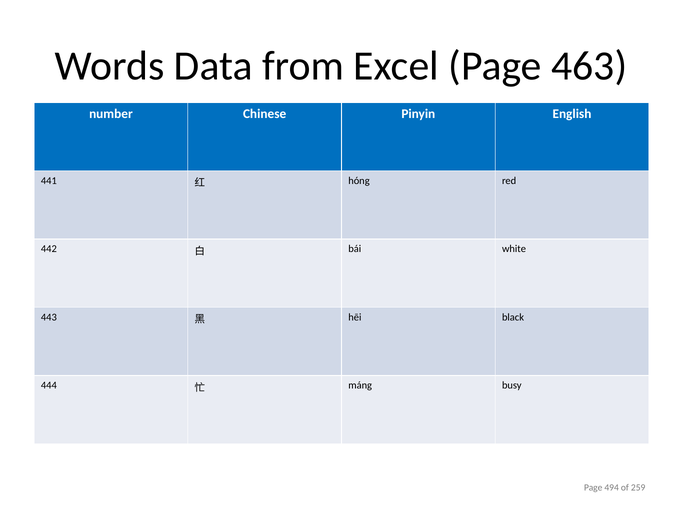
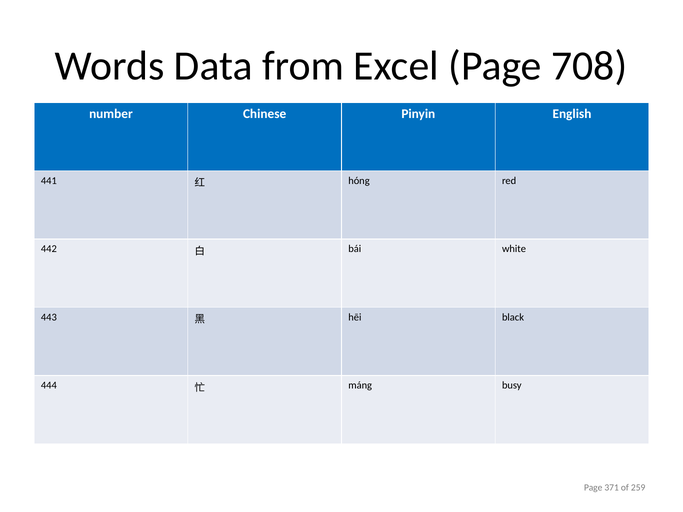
463: 463 -> 708
494: 494 -> 371
